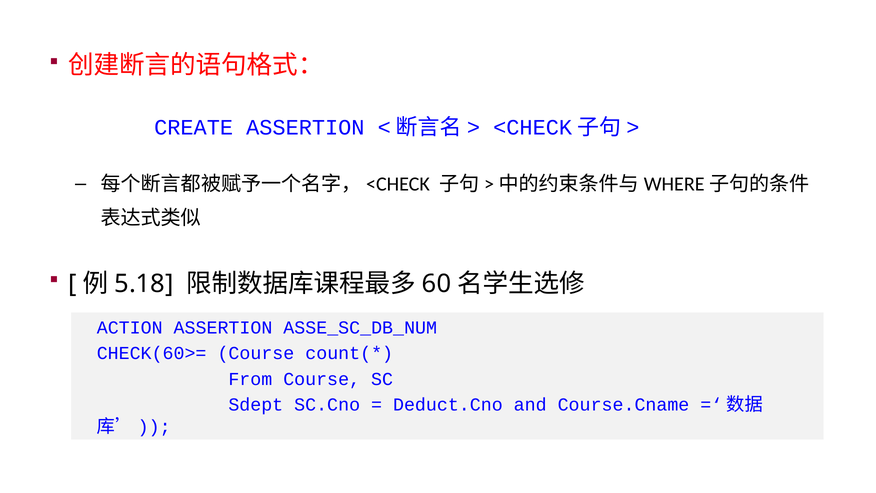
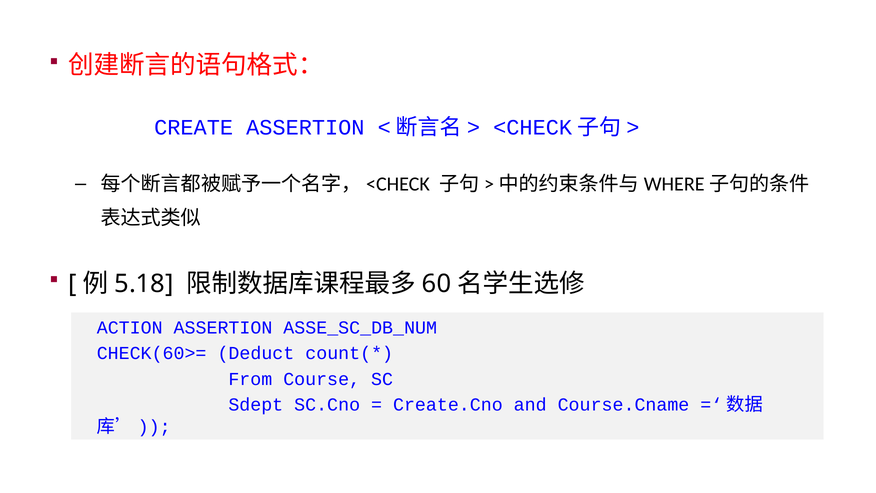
CHECK(60>= Course: Course -> Deduct
Deduct.Cno: Deduct.Cno -> Create.Cno
